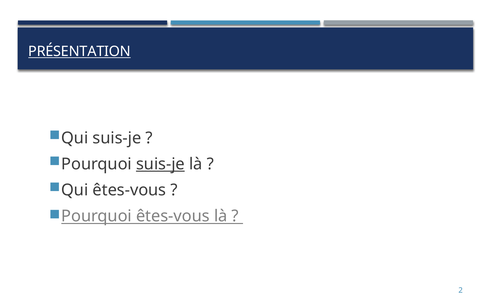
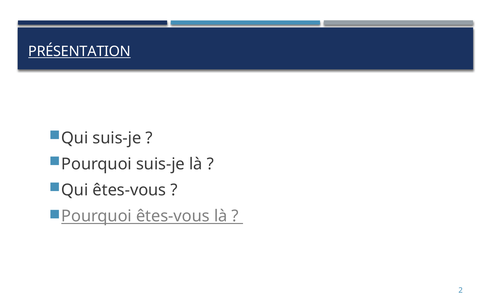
suis-je at (160, 164) underline: present -> none
